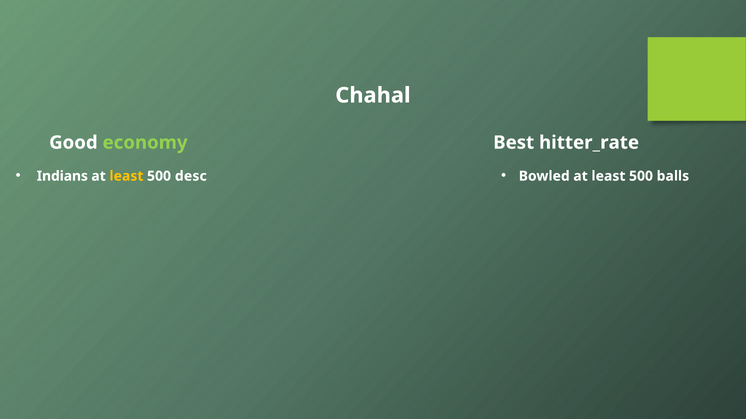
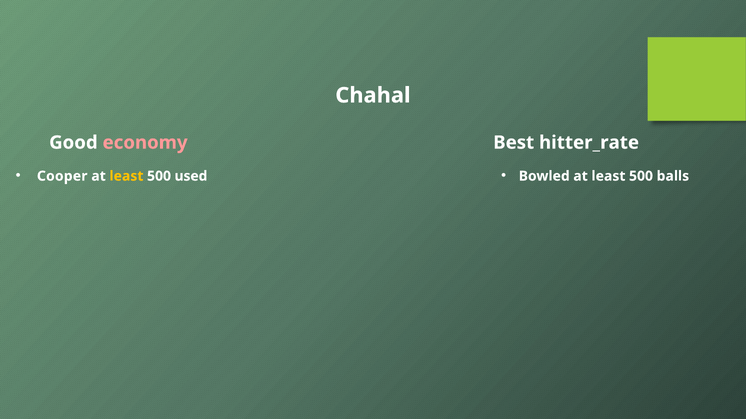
economy colour: light green -> pink
Indians: Indians -> Cooper
desc: desc -> used
